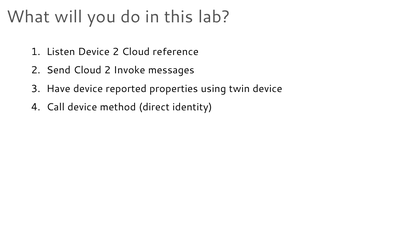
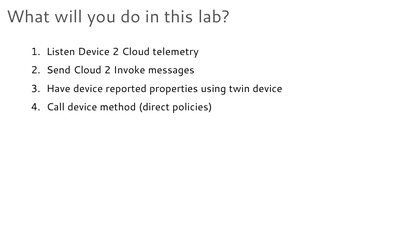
reference: reference -> telemetry
identity: identity -> policies
